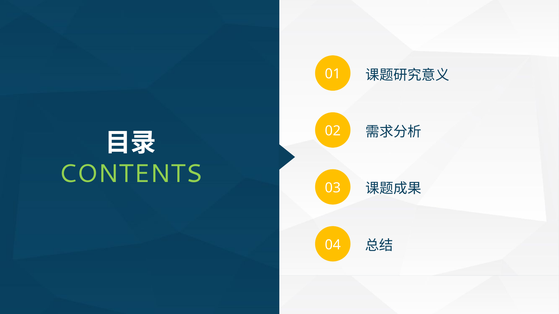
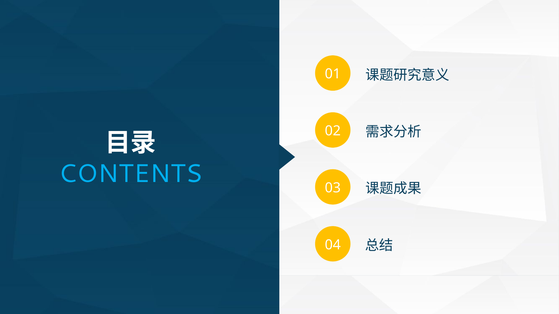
CONTENTS colour: light green -> light blue
